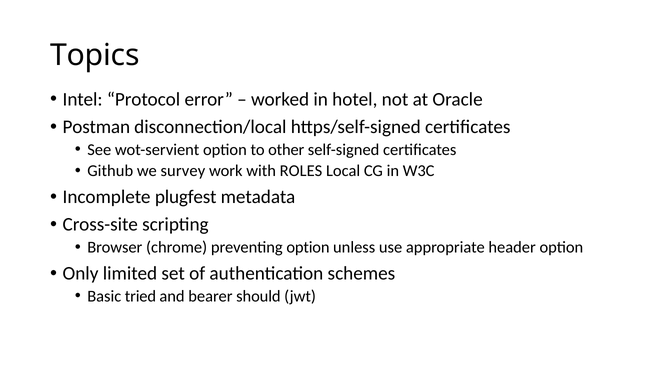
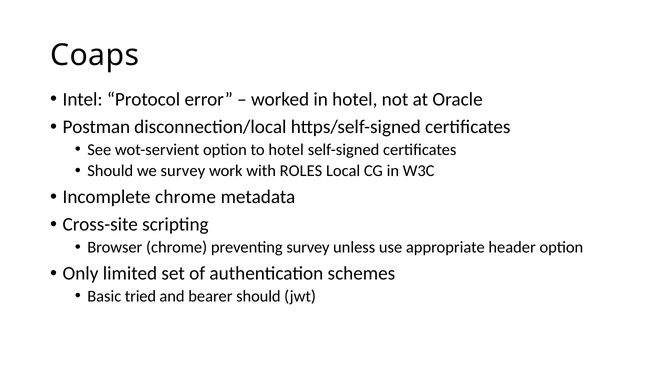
Topics: Topics -> Coaps
to other: other -> hotel
Github at (110, 171): Github -> Should
Incomplete plugfest: plugfest -> chrome
preventing option: option -> survey
